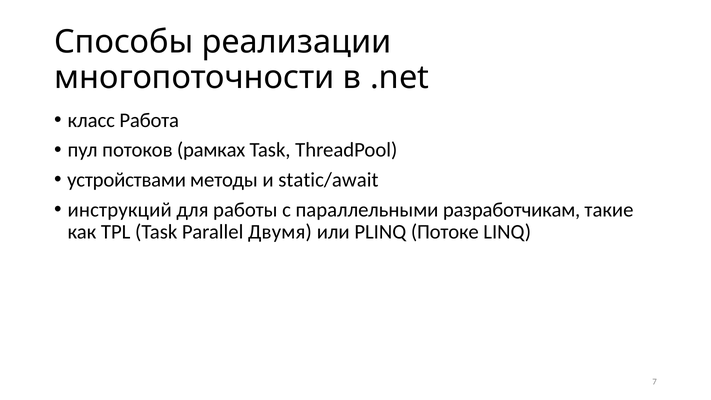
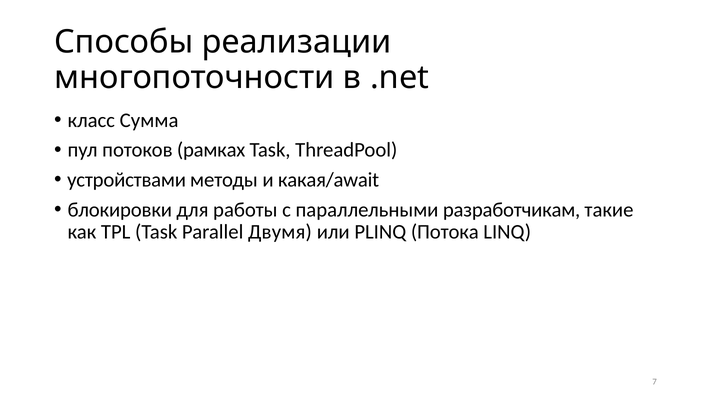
Работа: Работа -> Сумма
static/await: static/await -> какая/await
инструкций: инструкций -> блокировки
Потоке: Потоке -> Потока
